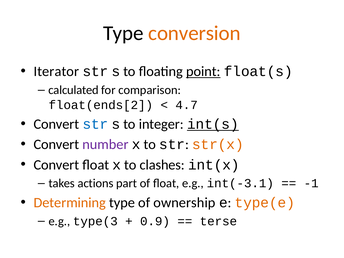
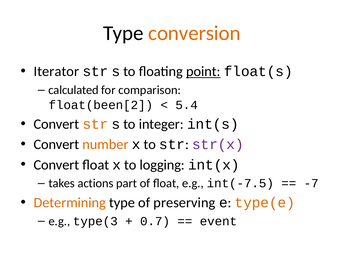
float(ends[2: float(ends[2 -> float(been[2
4.7: 4.7 -> 5.4
str at (95, 124) colour: blue -> orange
int(s underline: present -> none
number colour: purple -> orange
str(x colour: orange -> purple
clashes: clashes -> logging
int(-3.1: int(-3.1 -> int(-7.5
-1: -1 -> -7
ownership: ownership -> preserving
0.9: 0.9 -> 0.7
terse: terse -> event
